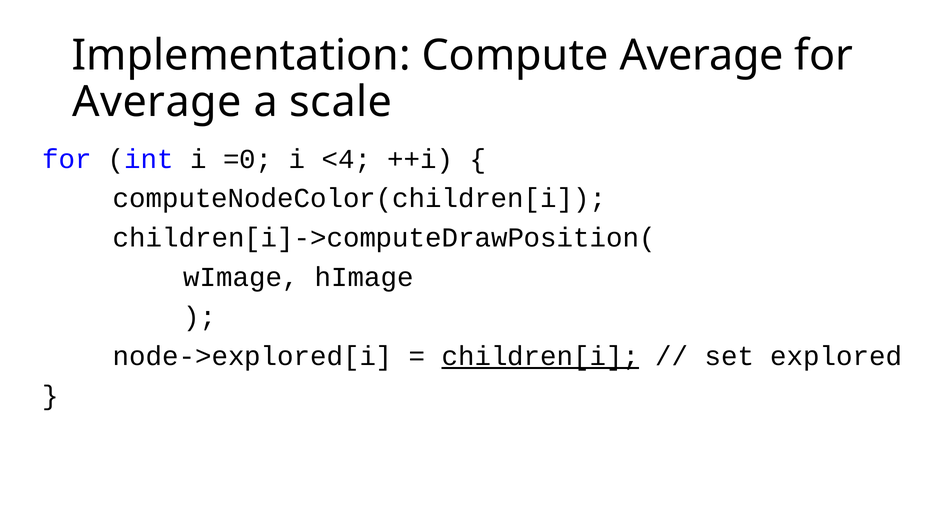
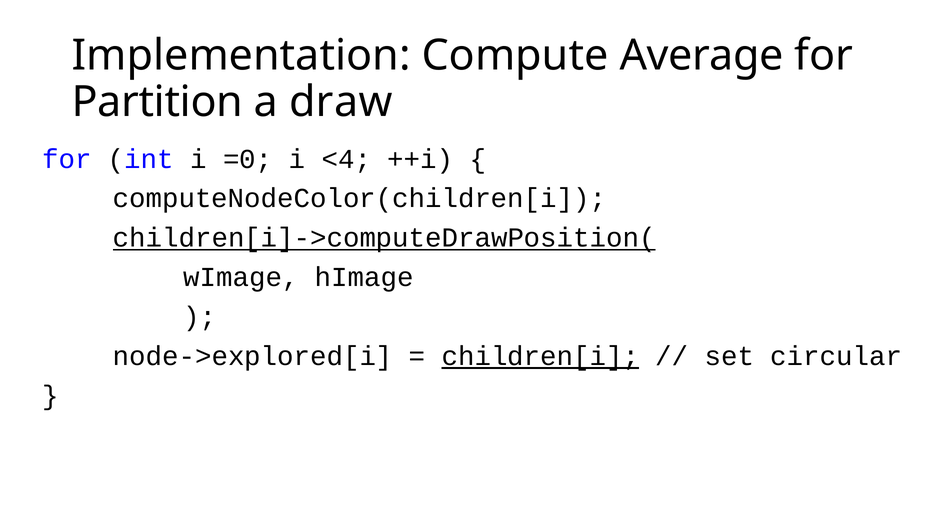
Average at (157, 102): Average -> Partition
scale: scale -> draw
children[i]->computeDrawPosition( underline: none -> present
explored: explored -> circular
